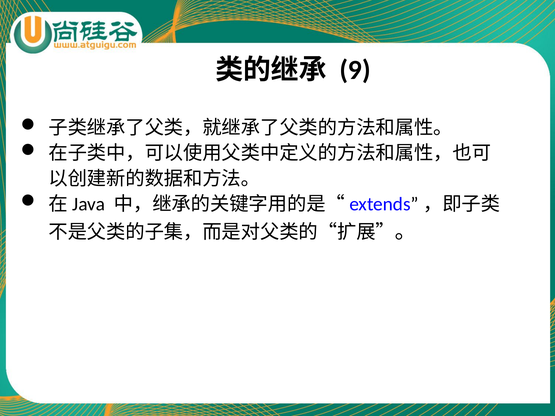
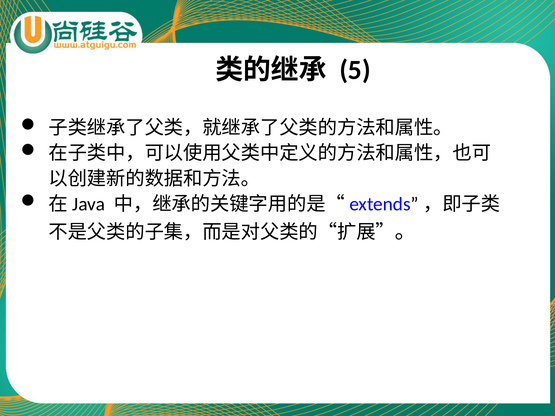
9: 9 -> 5
